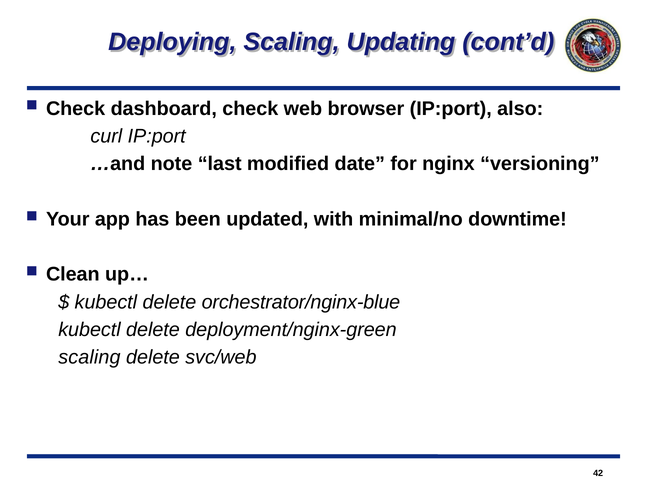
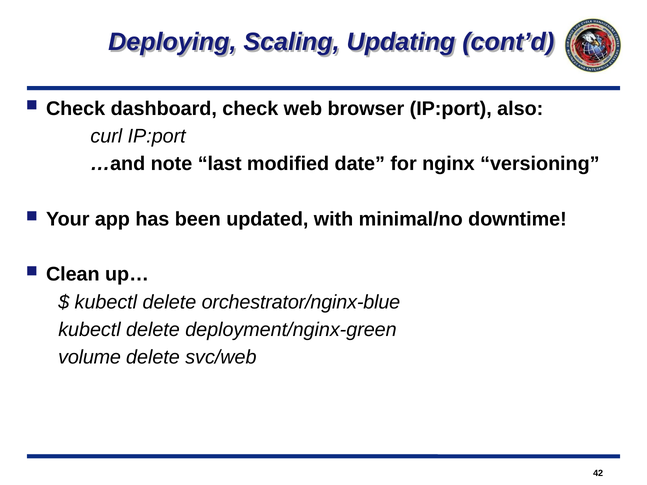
scaling at (89, 358): scaling -> volume
